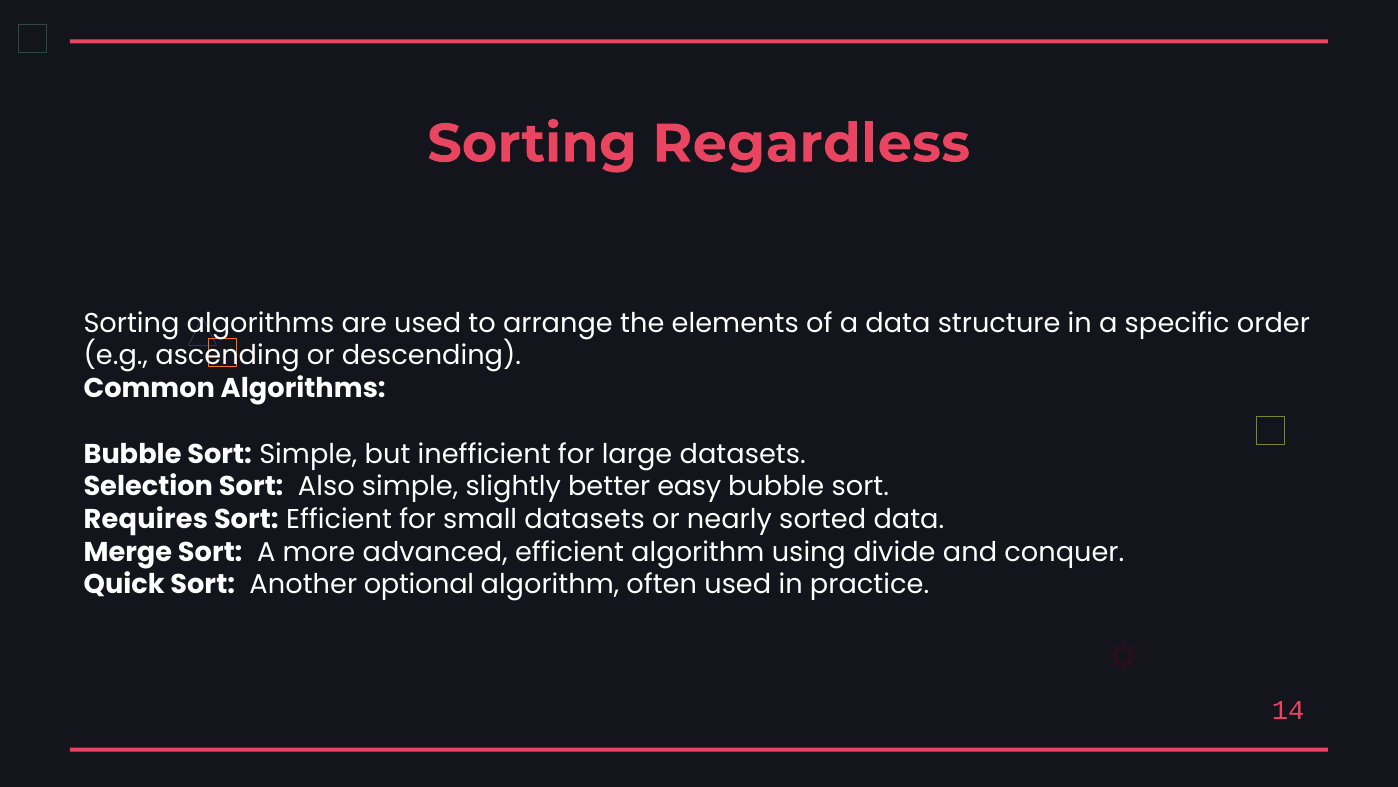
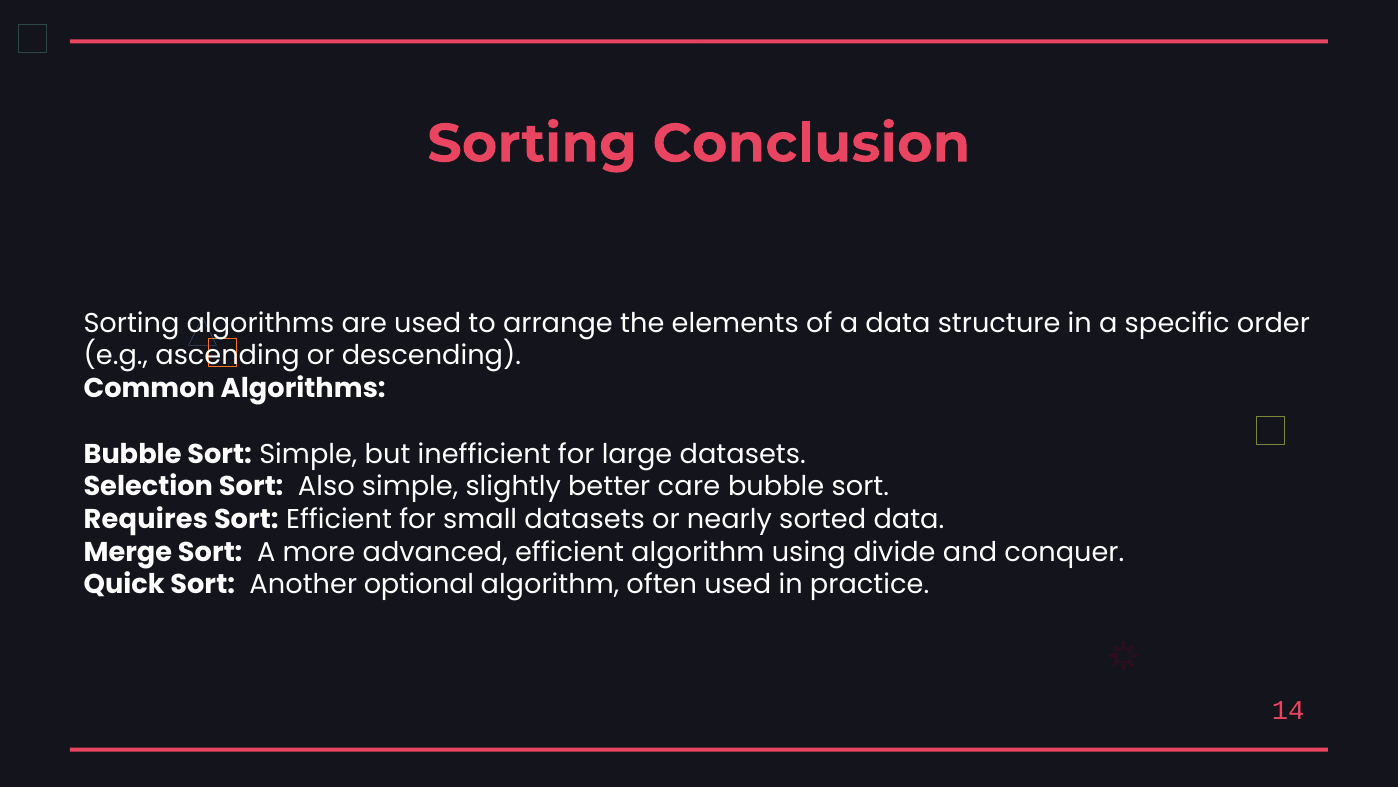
Regardless: Regardless -> Conclusion
easy: easy -> care
